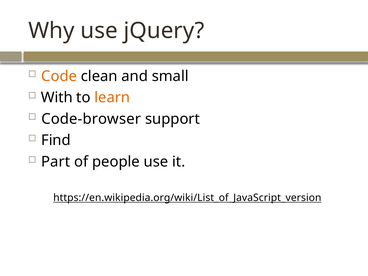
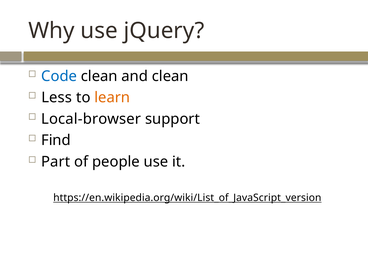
Code colour: orange -> blue
and small: small -> clean
With: With -> Less
Code-browser: Code-browser -> Local-browser
